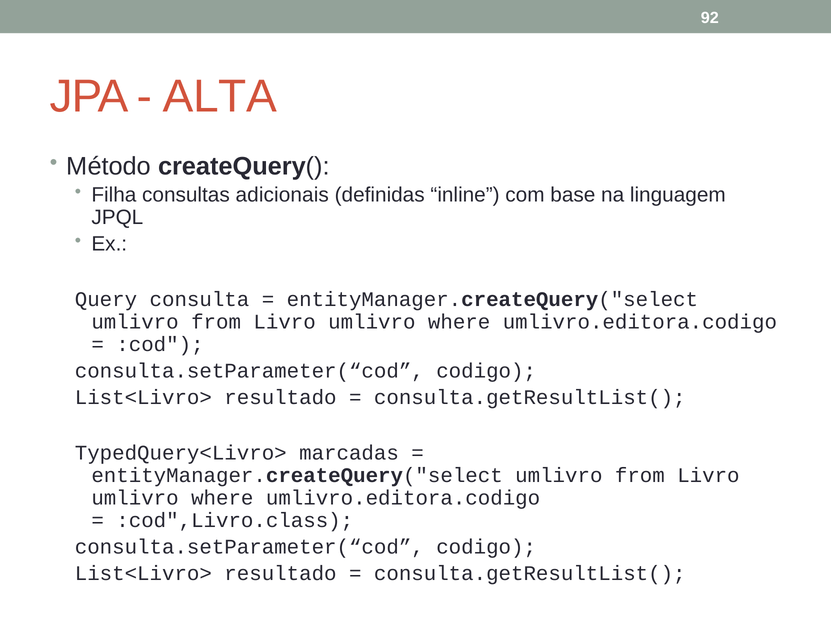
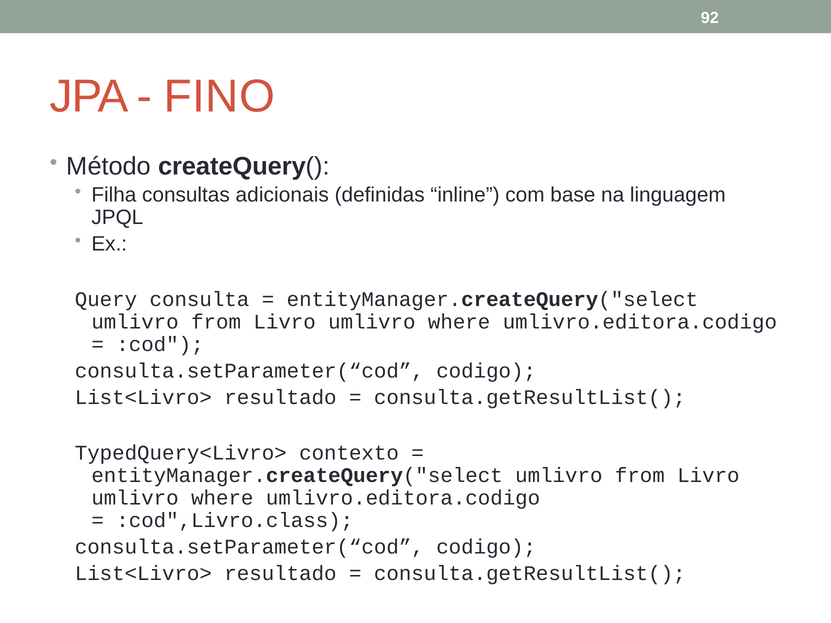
ALTA: ALTA -> FINO
marcadas: marcadas -> contexto
